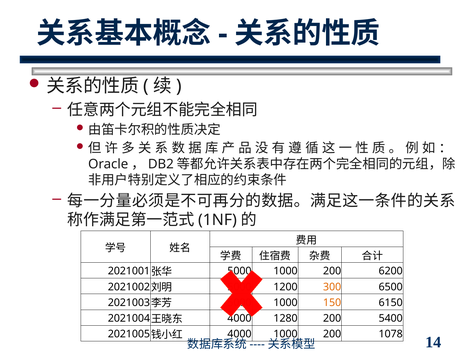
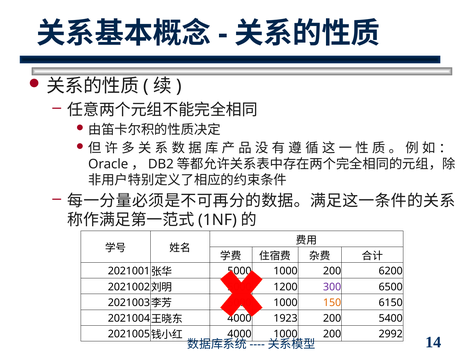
300 colour: orange -> purple
1280: 1280 -> 1923
1078: 1078 -> 2992
